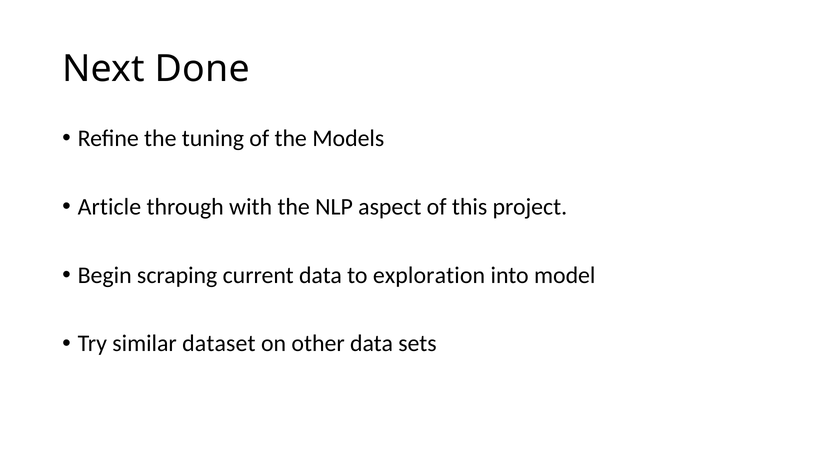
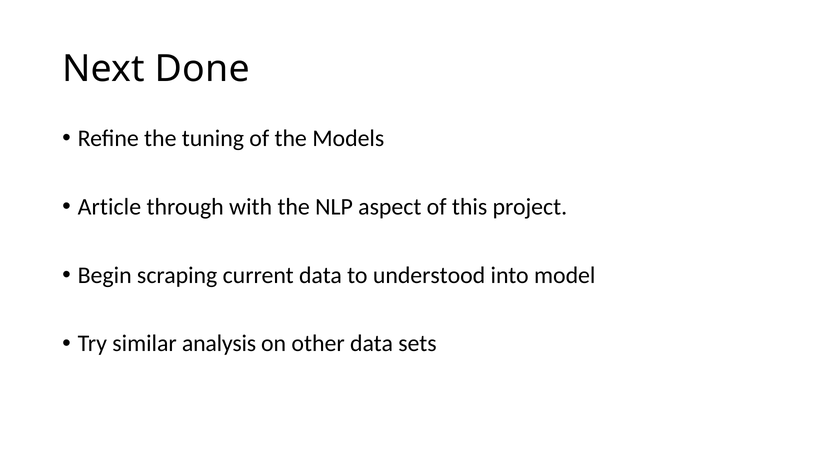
exploration: exploration -> understood
dataset: dataset -> analysis
